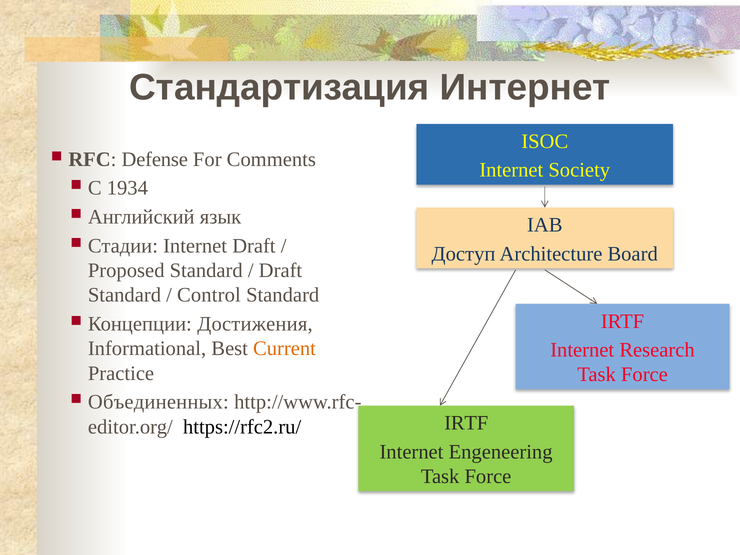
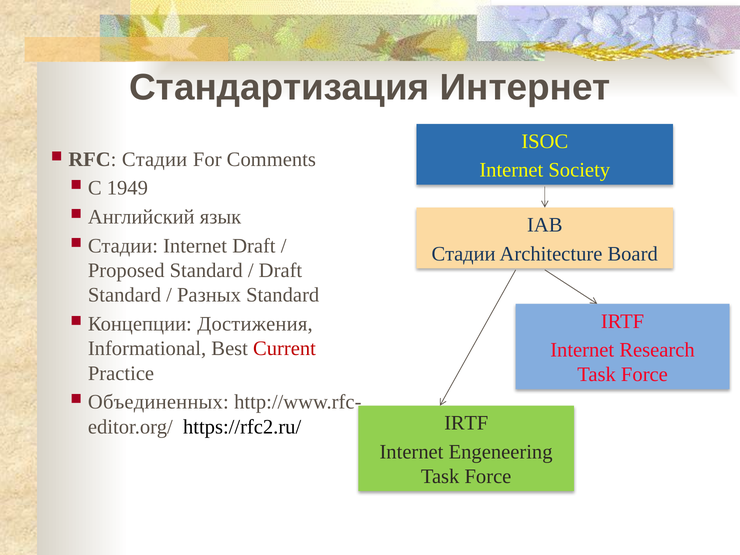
RFC Defense: Defense -> Стадии
1934: 1934 -> 1949
Доступ at (464, 254): Доступ -> Стадии
Control: Control -> Разных
Current colour: orange -> red
